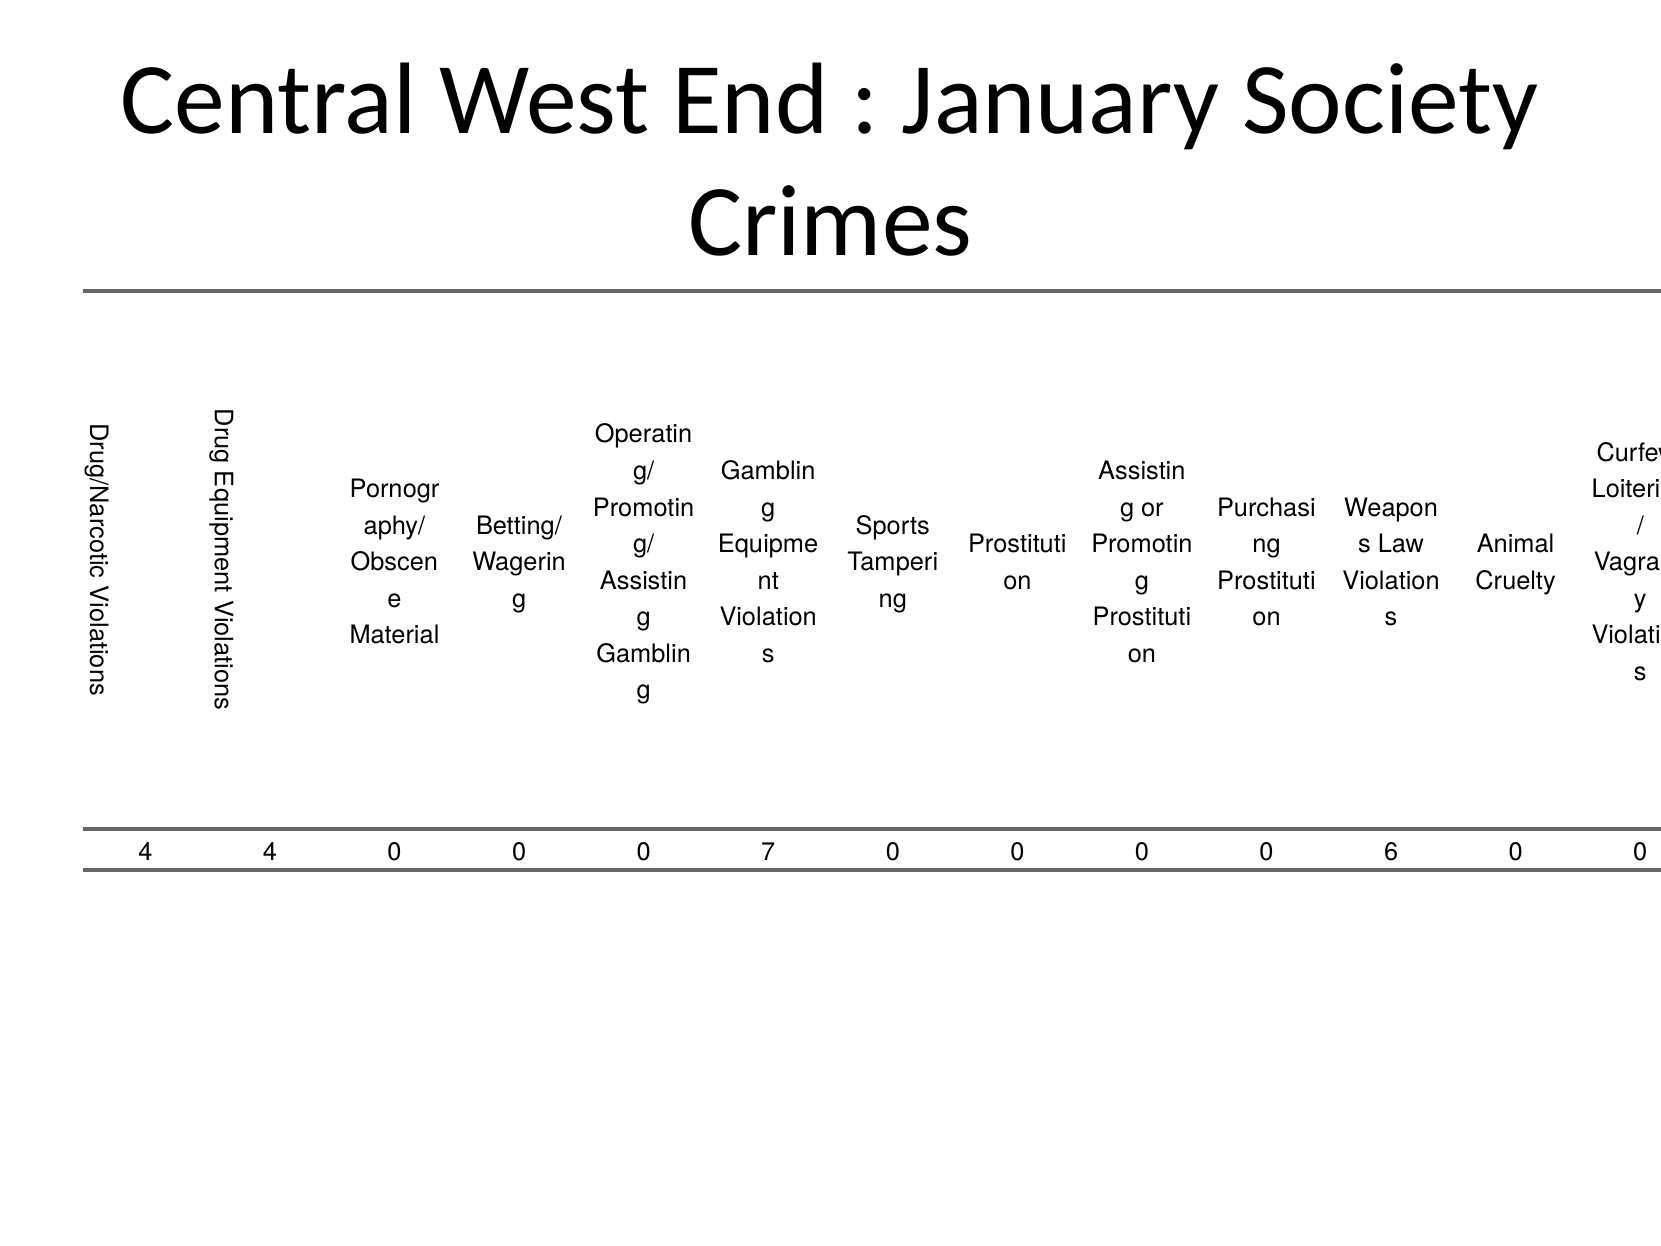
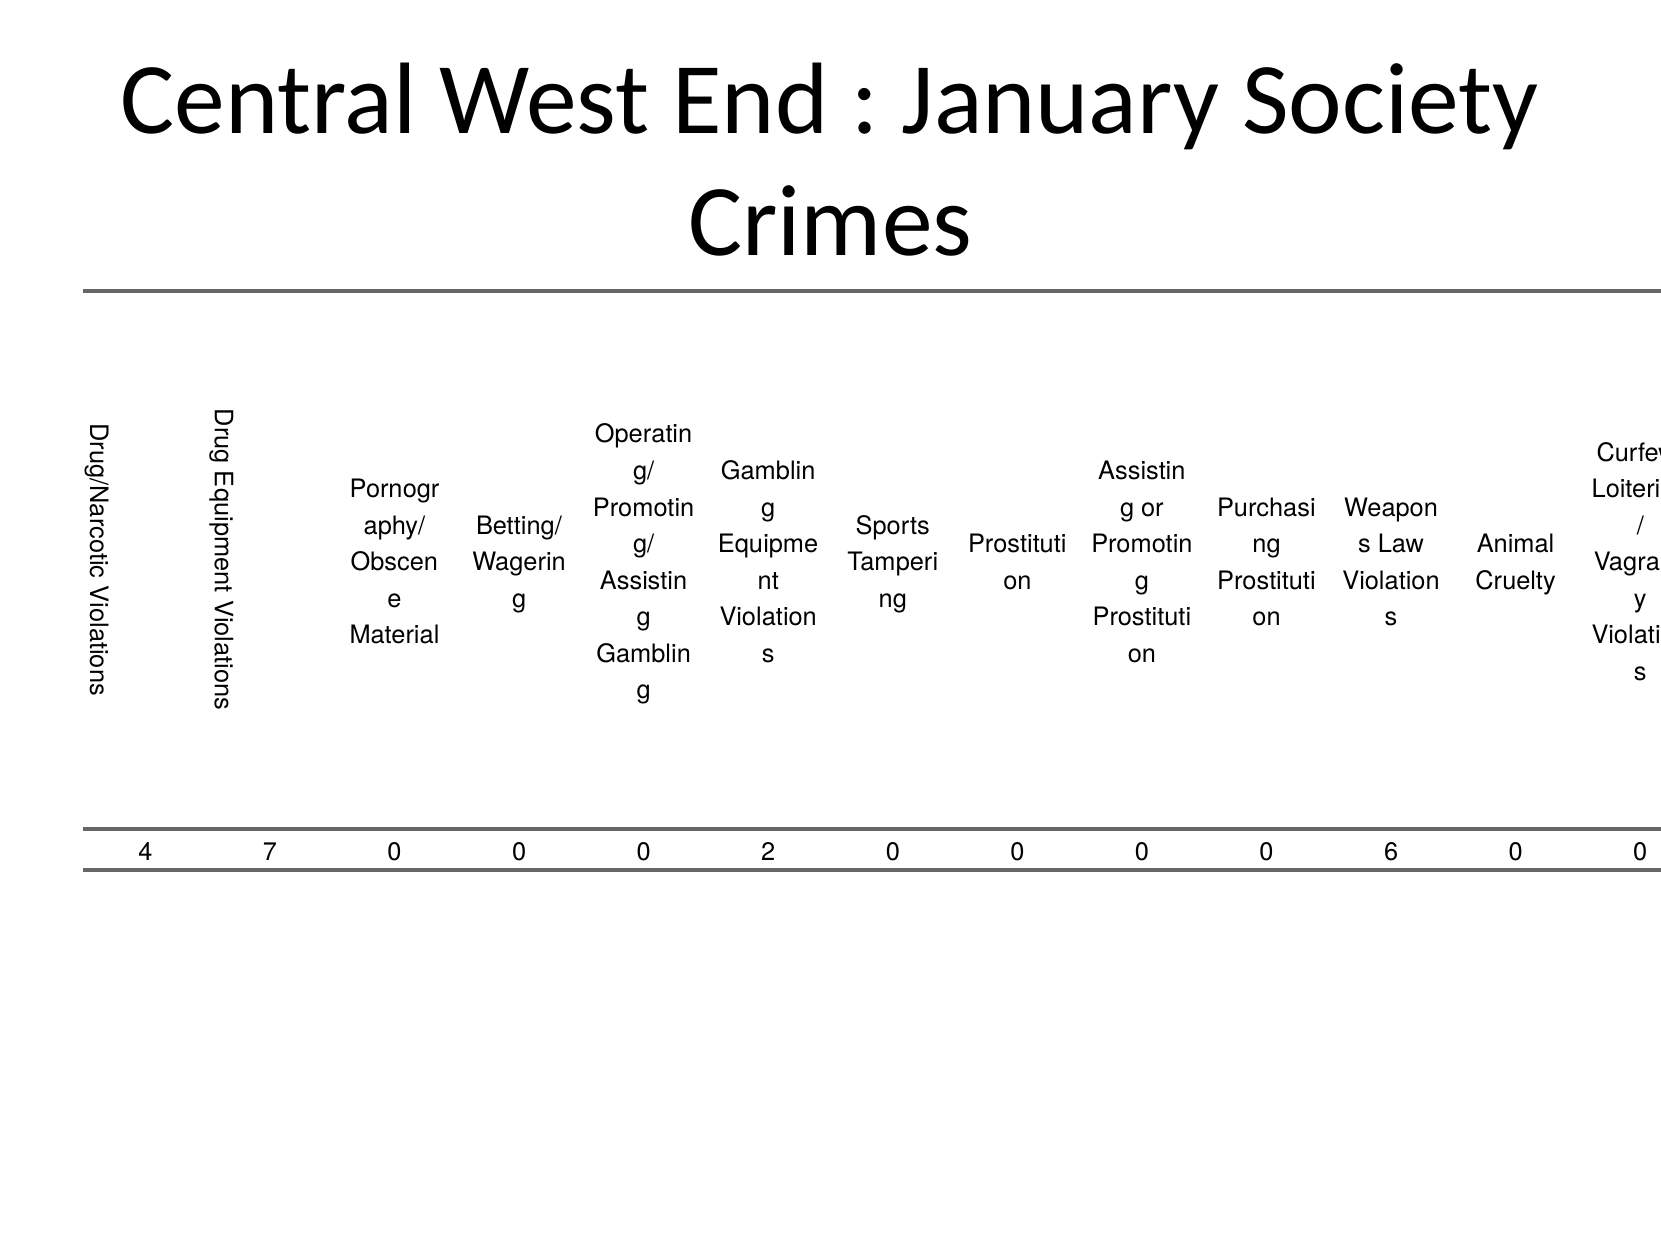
4 4: 4 -> 7
0 0 0 7: 7 -> 2
